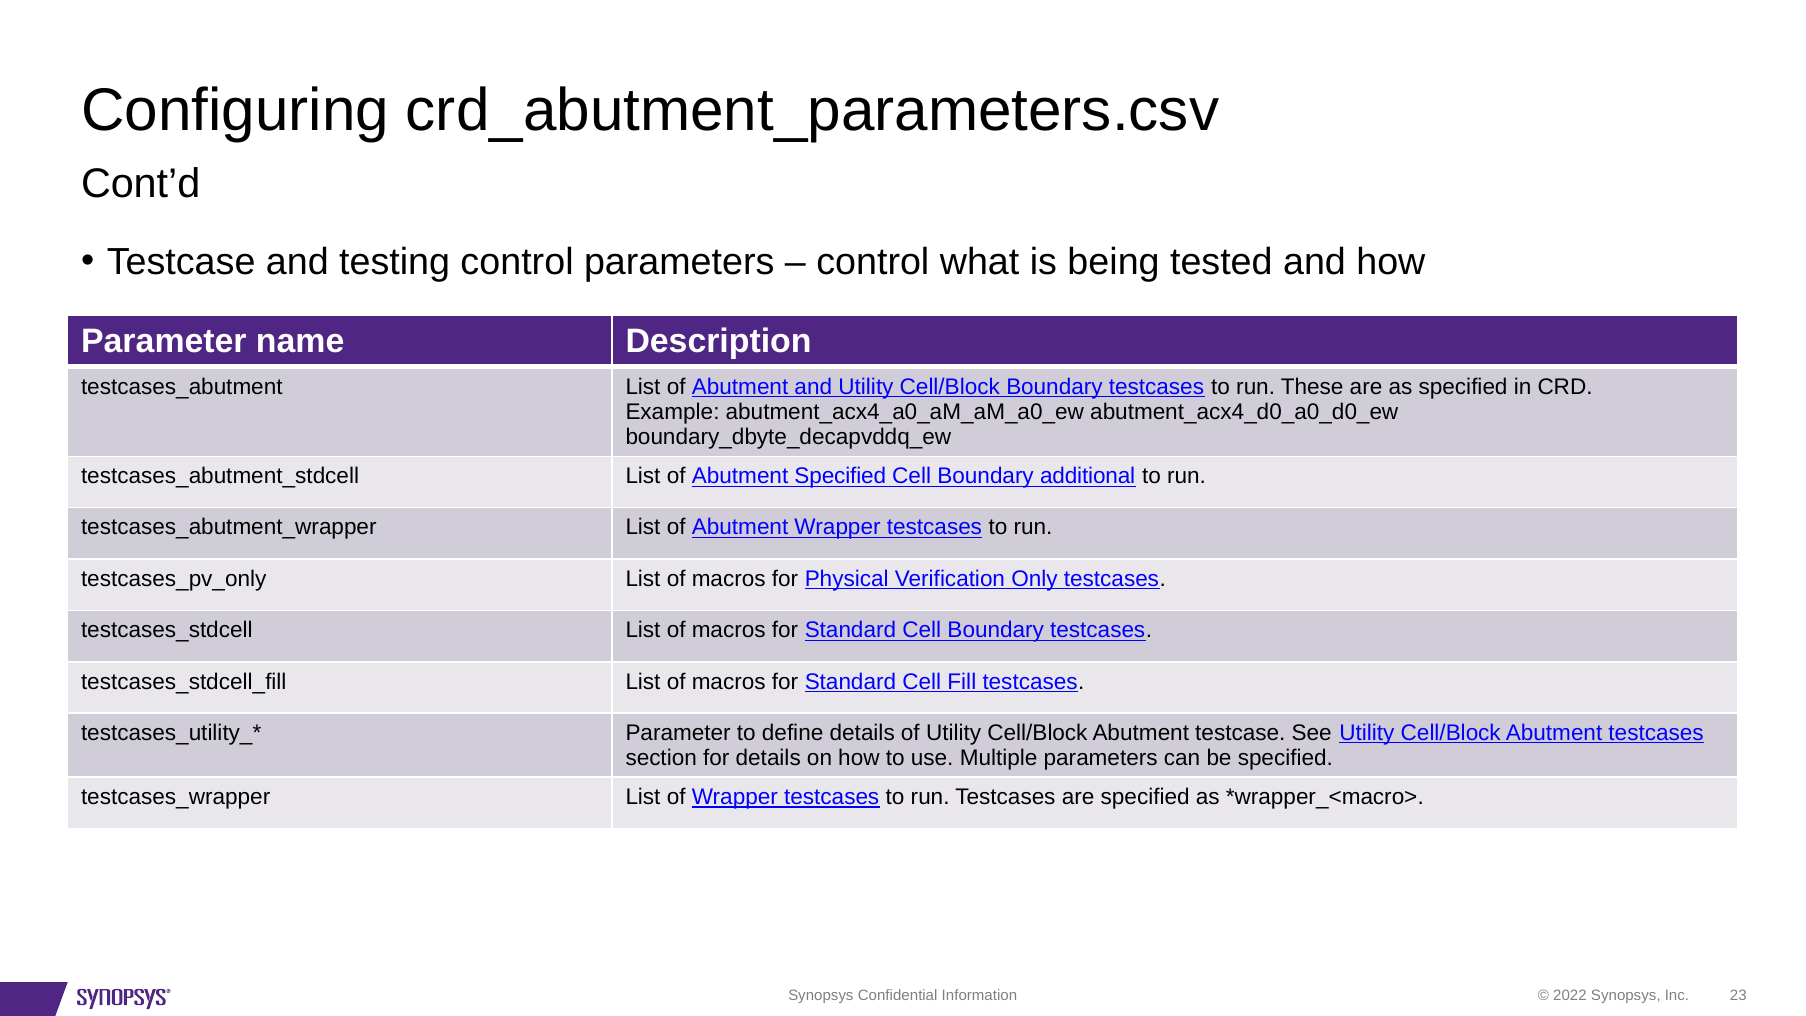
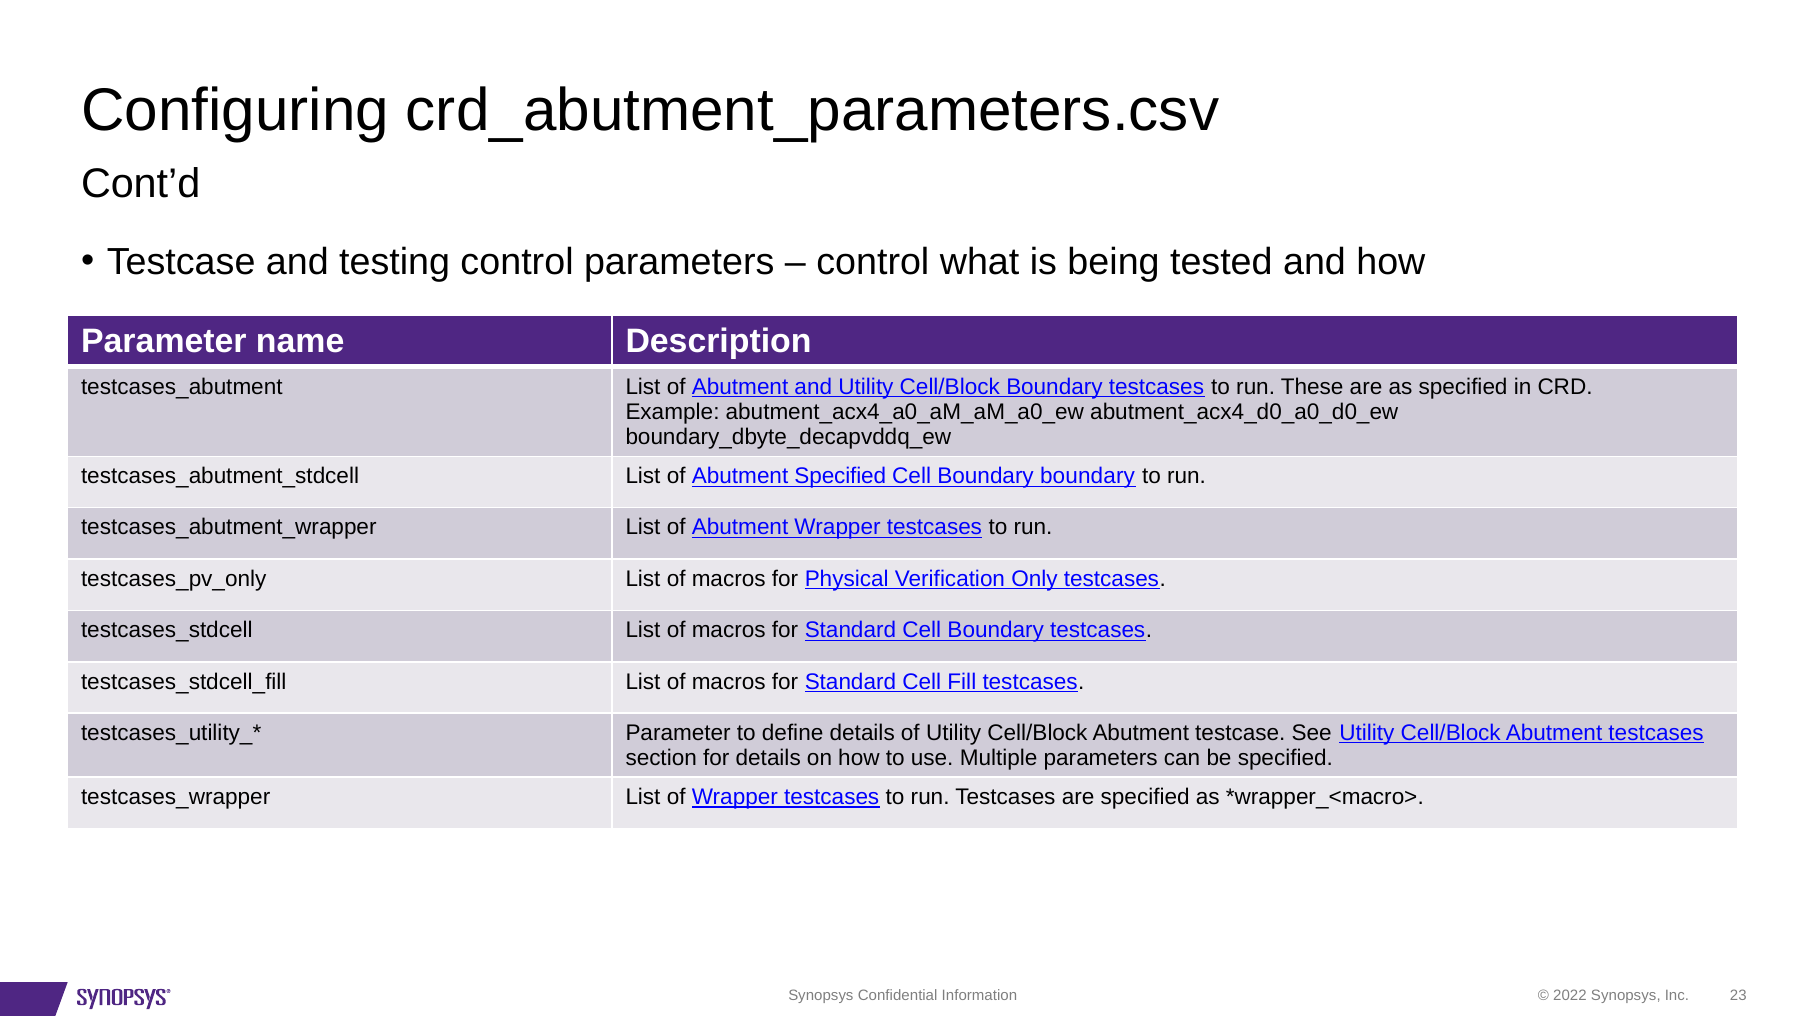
Boundary additional: additional -> boundary
